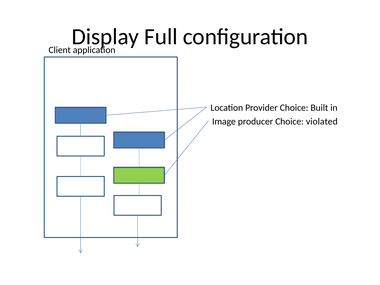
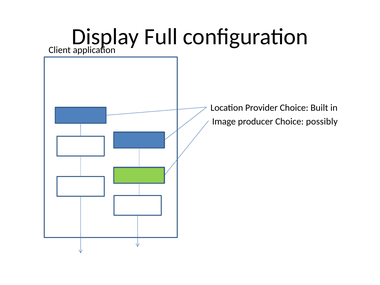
violated: violated -> possibly
